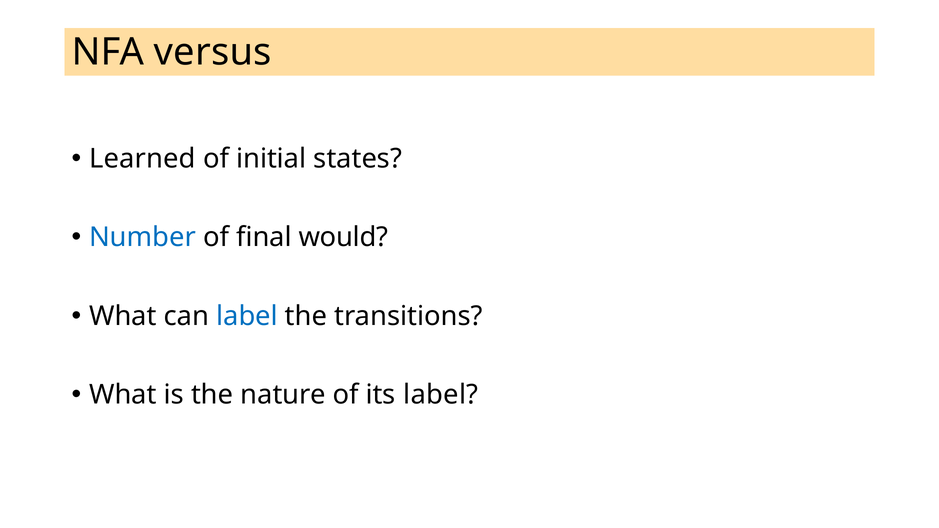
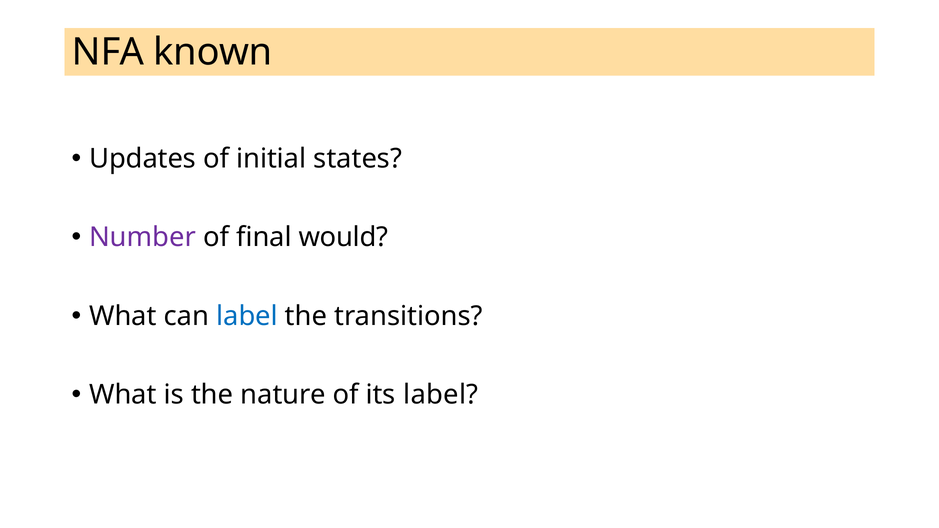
versus: versus -> known
Learned: Learned -> Updates
Number colour: blue -> purple
